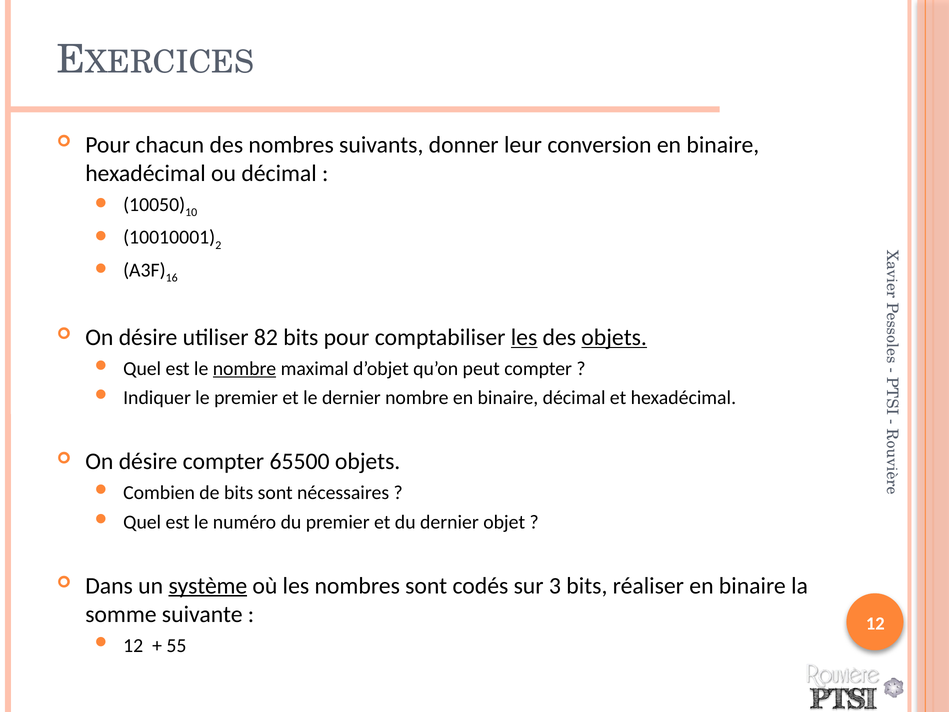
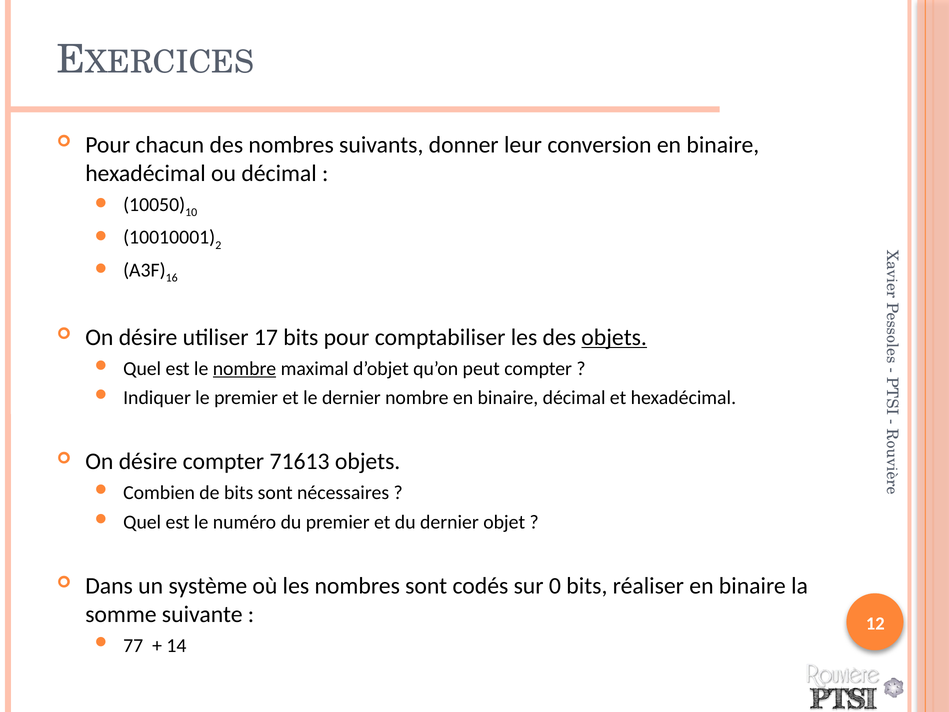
82: 82 -> 17
les at (524, 337) underline: present -> none
65500: 65500 -> 71613
système underline: present -> none
3: 3 -> 0
12 at (133, 645): 12 -> 77
55: 55 -> 14
